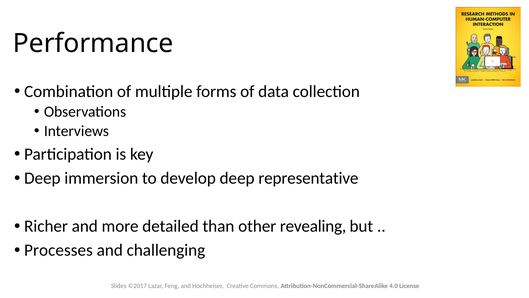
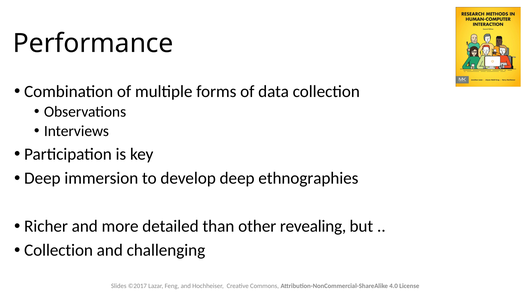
representative: representative -> ethnographies
Processes at (58, 250): Processes -> Collection
